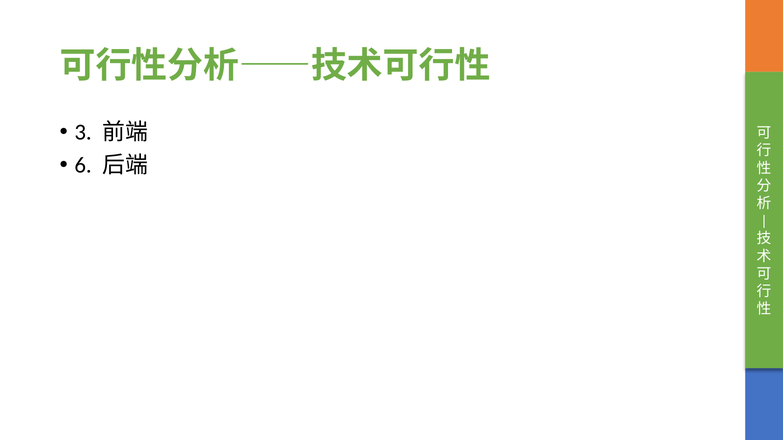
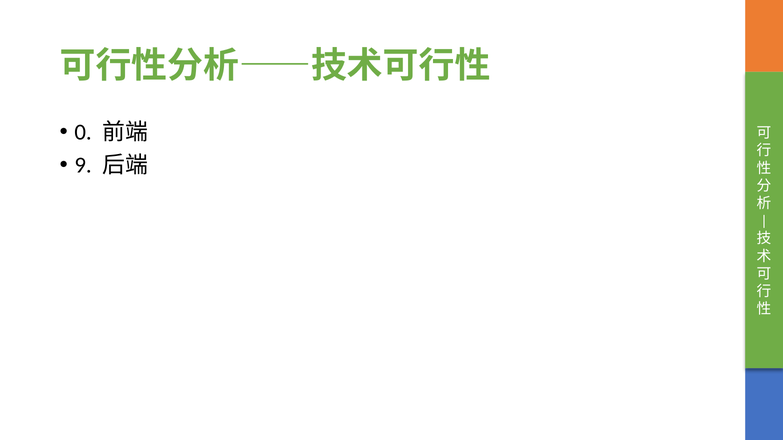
3: 3 -> 0
6: 6 -> 9
